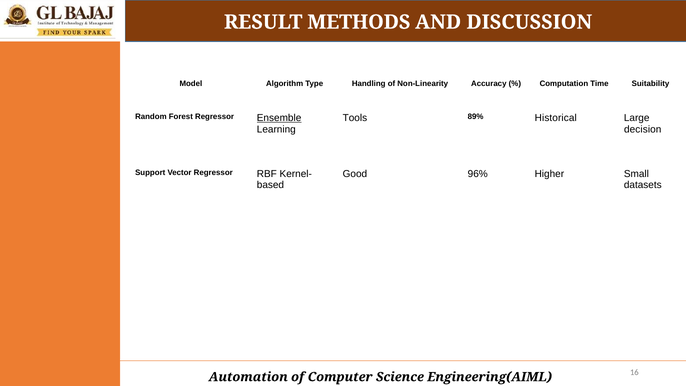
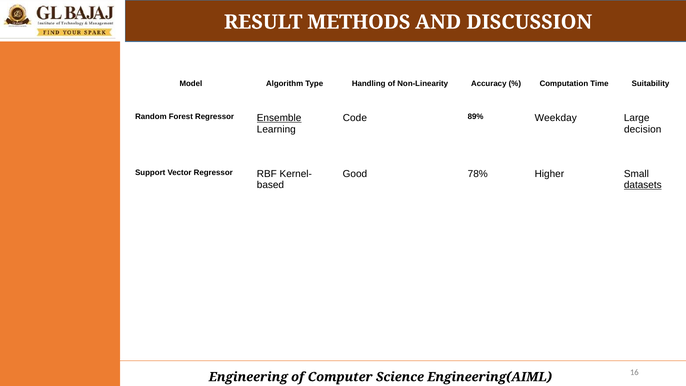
Tools: Tools -> Code
Historical: Historical -> Weekday
96%: 96% -> 78%
datasets underline: none -> present
Automation: Automation -> Engineering
